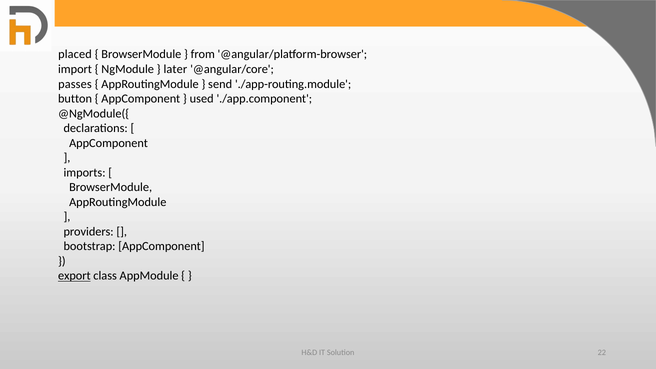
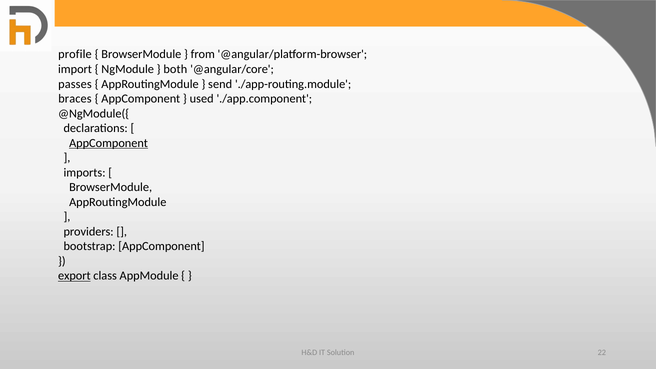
placed: placed -> profile
later: later -> both
button: button -> braces
AppComponent at (109, 143) underline: none -> present
